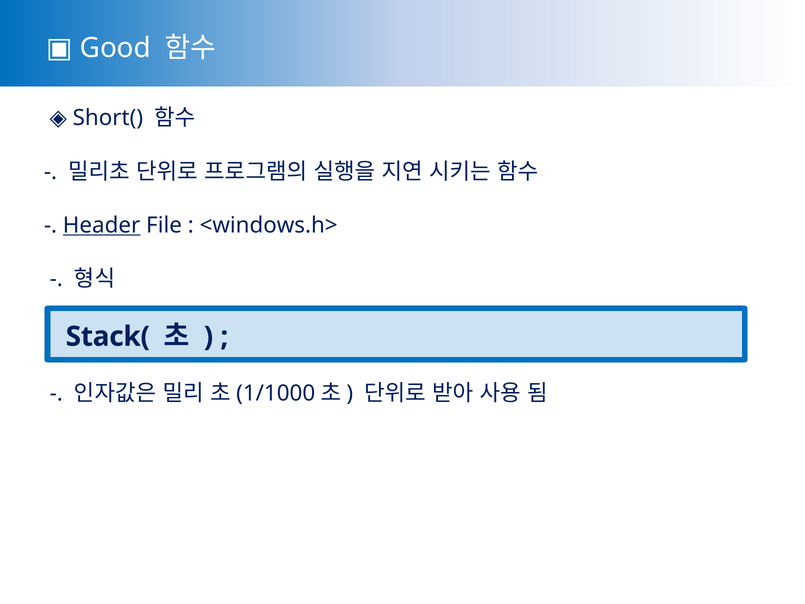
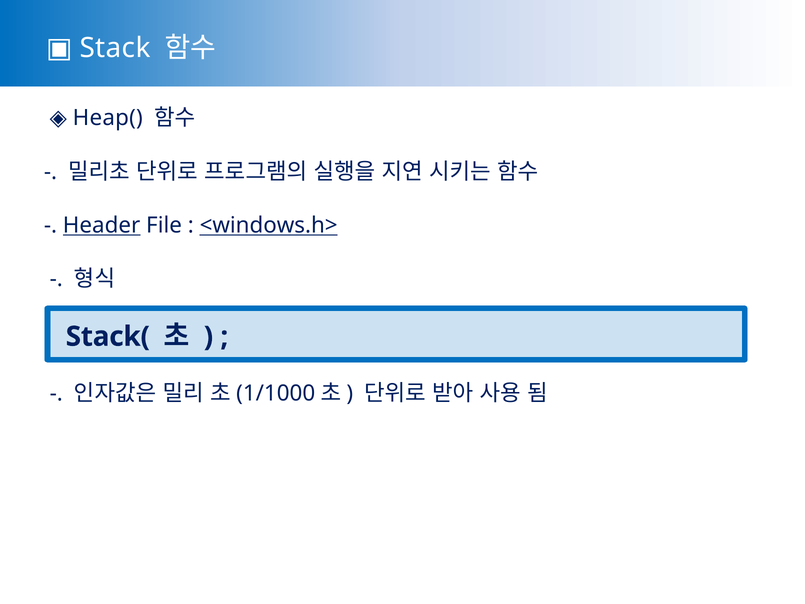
Good: Good -> Stack
Short(: Short( -> Heap(
<windows.h> underline: none -> present
